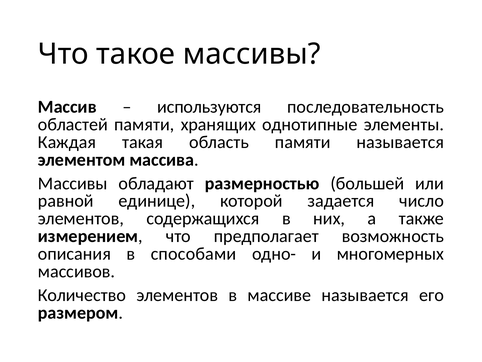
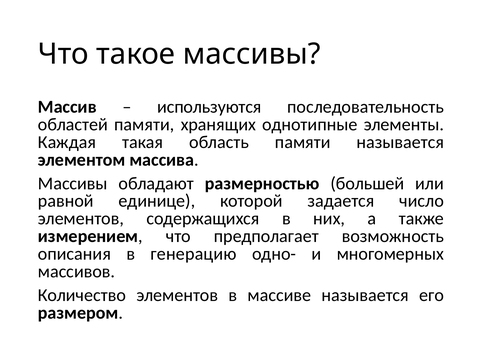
способами: способами -> генерацию
